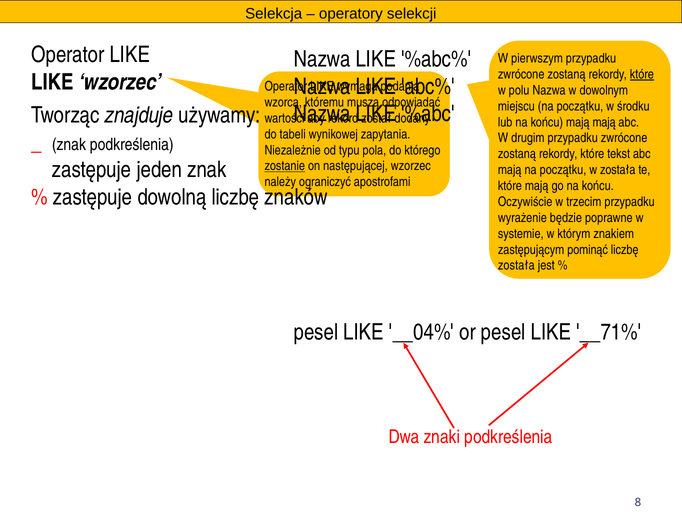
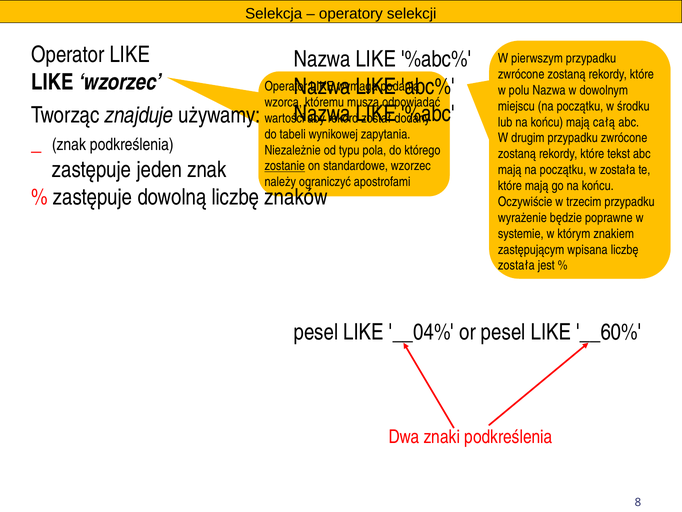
które at (642, 74) underline: present -> none
mają mają: mają -> całą
następującej: następującej -> standardowe
pominąć: pominąć -> wpisana
__71%: __71% -> __60%
